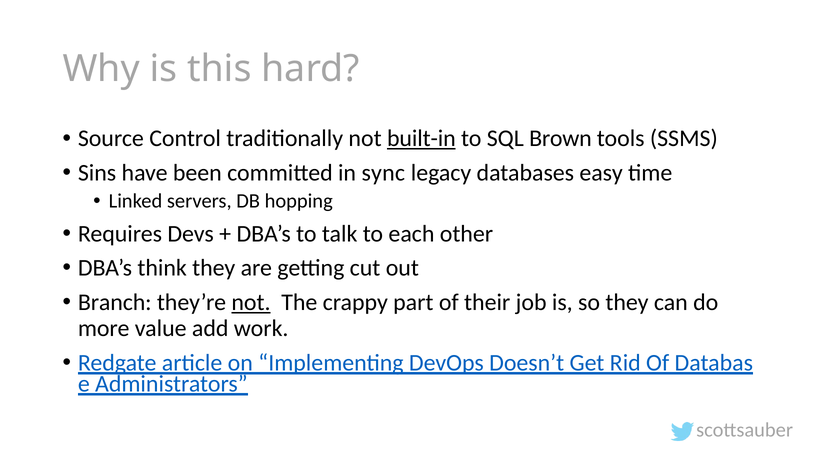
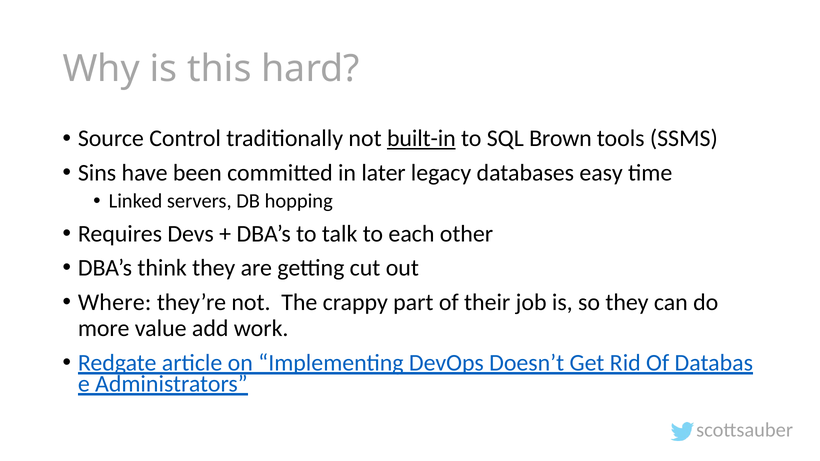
sync: sync -> later
Branch: Branch -> Where
not at (251, 303) underline: present -> none
